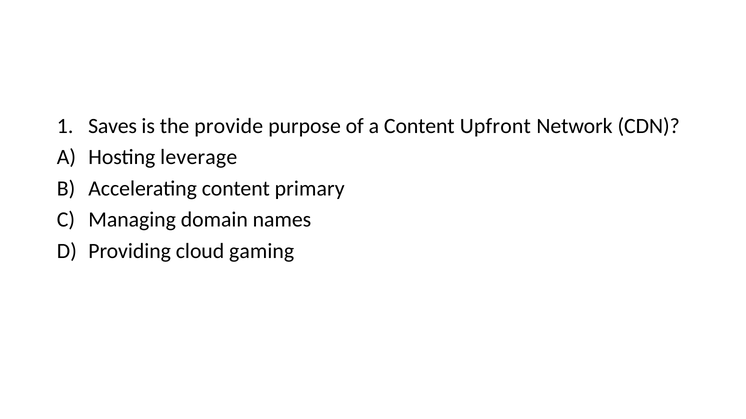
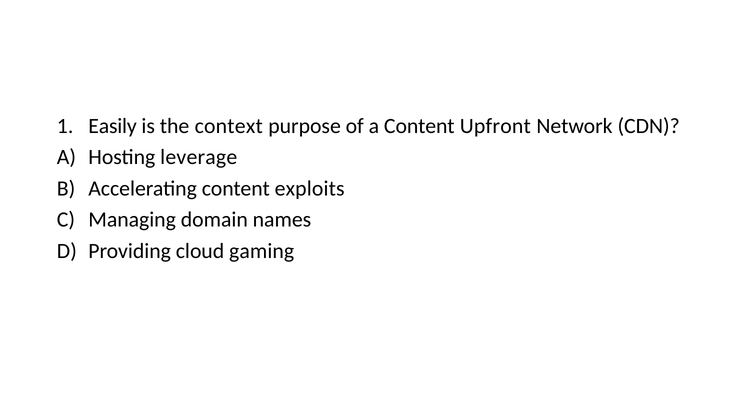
Saves: Saves -> Easily
provide: provide -> context
primary: primary -> exploits
